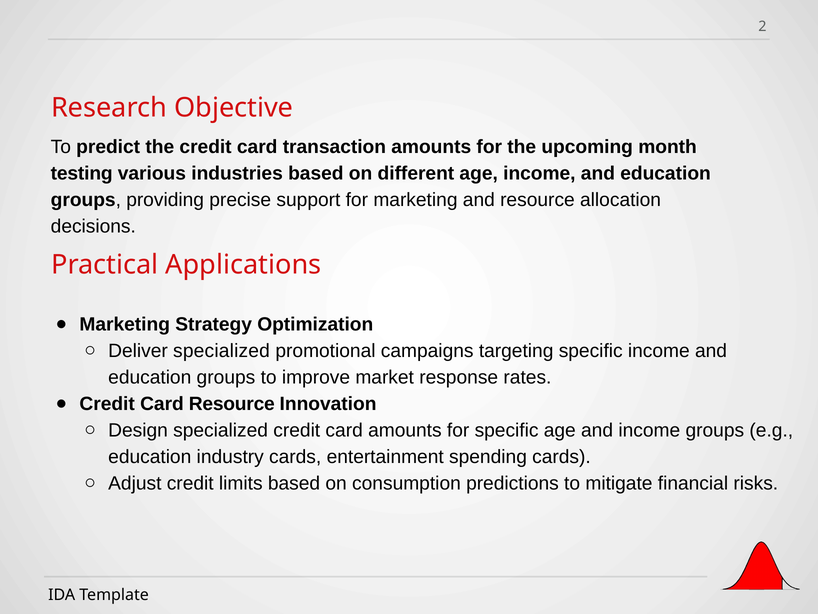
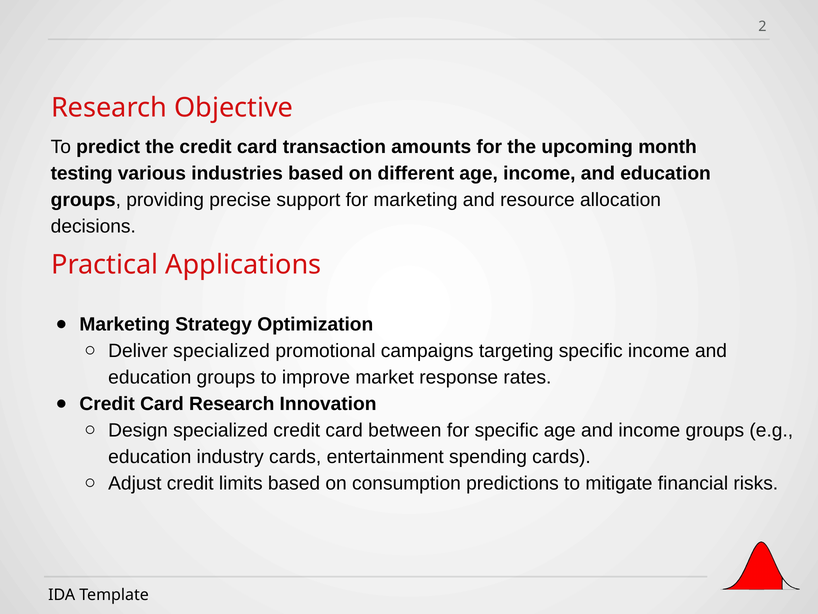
Card Resource: Resource -> Research
card amounts: amounts -> between
